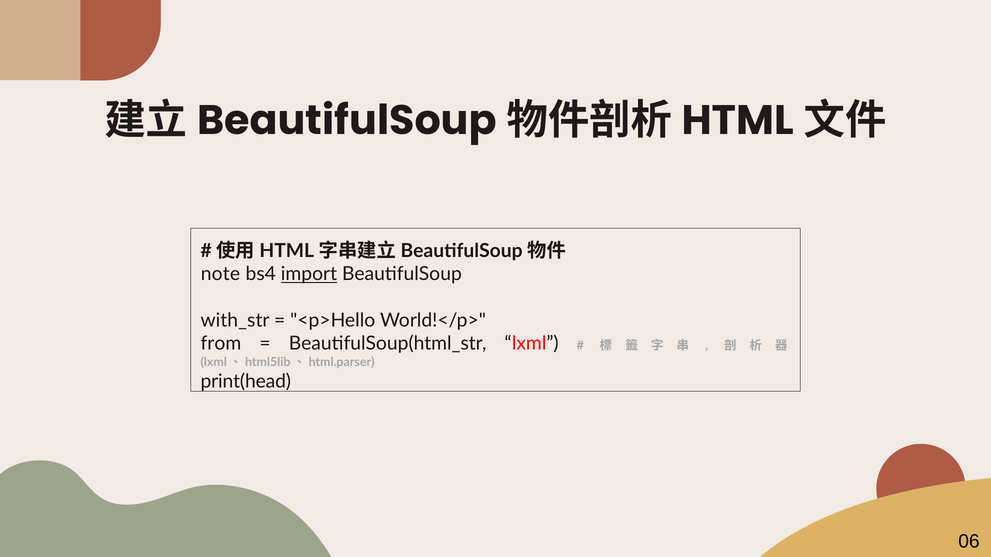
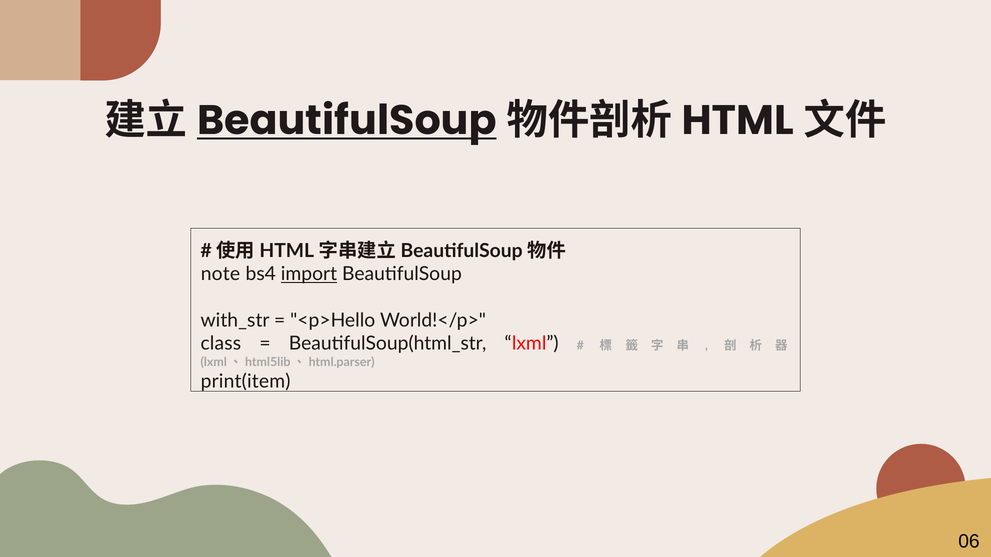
BeautifulSoup at (347, 121) underline: none -> present
from: from -> class
print(head: print(head -> print(item
